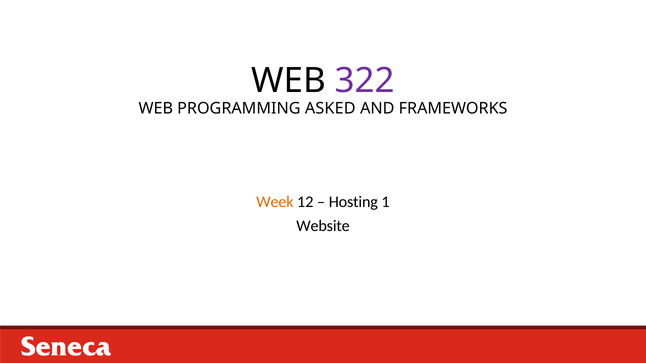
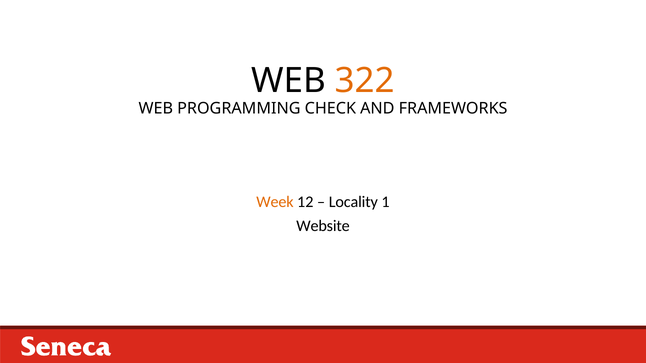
322 colour: purple -> orange
ASKED: ASKED -> CHECK
Hosting: Hosting -> Locality
